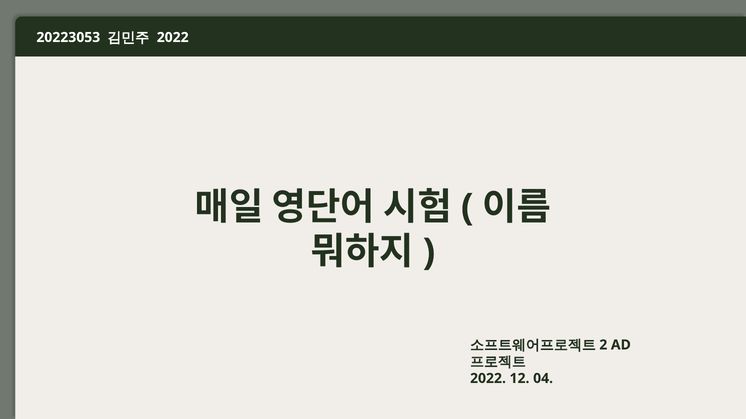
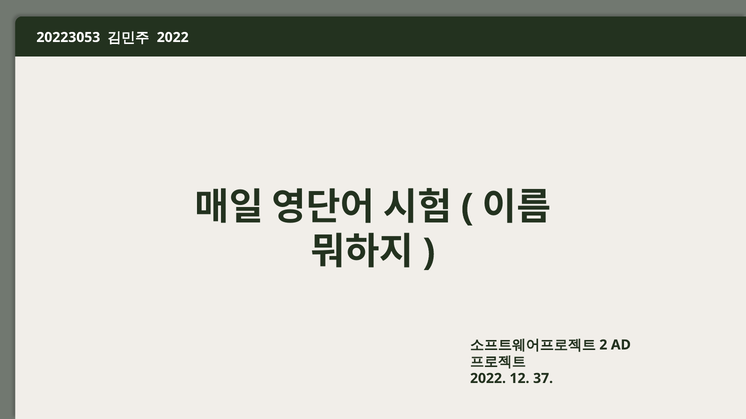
04: 04 -> 37
